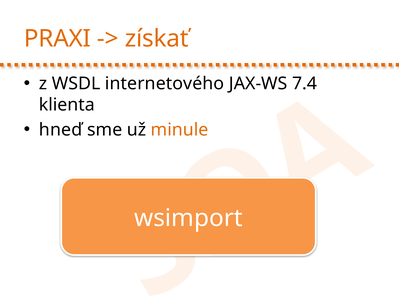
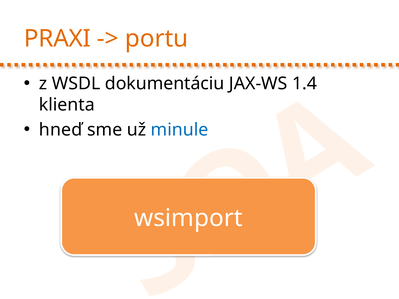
získať: získať -> portu
internetového: internetového -> dokumentáciu
7.4: 7.4 -> 1.4
minule colour: orange -> blue
